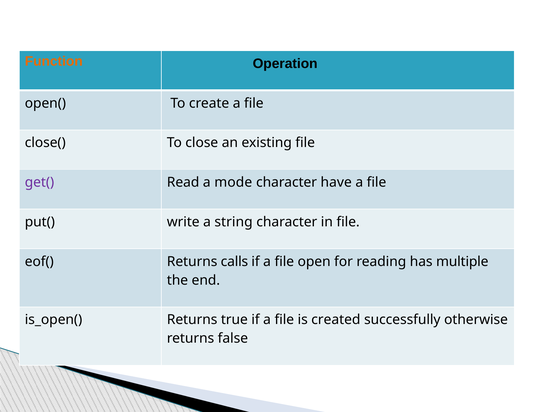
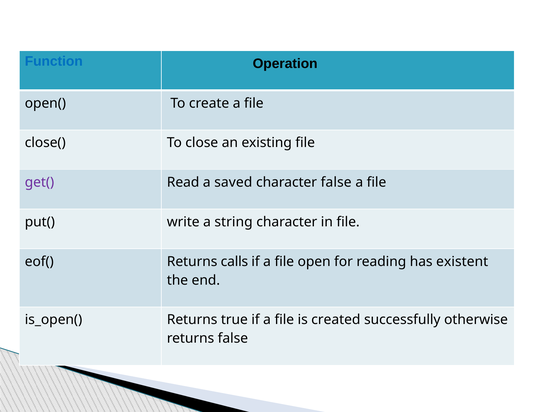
Function colour: orange -> blue
mode: mode -> saved
character have: have -> false
multiple: multiple -> existent
